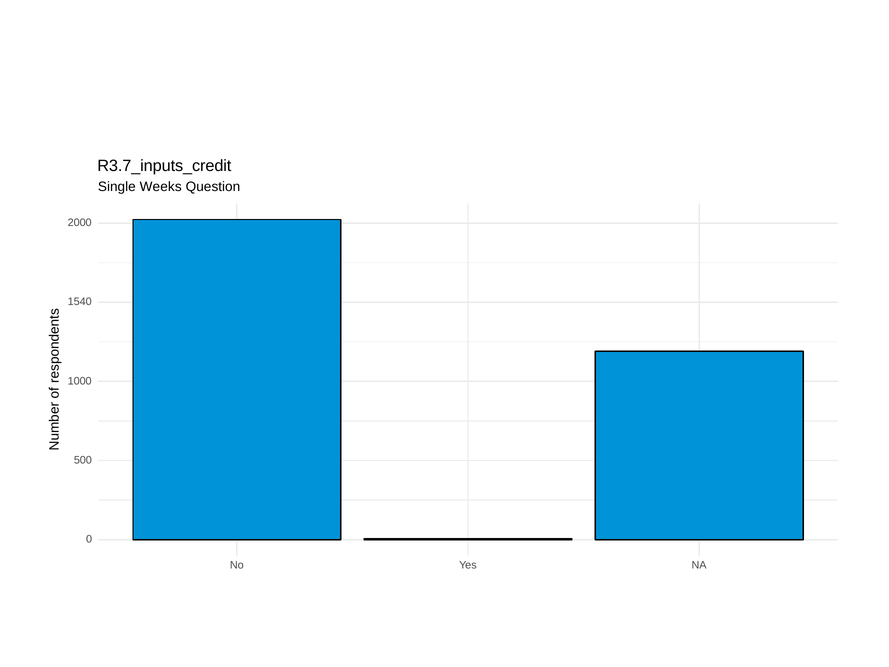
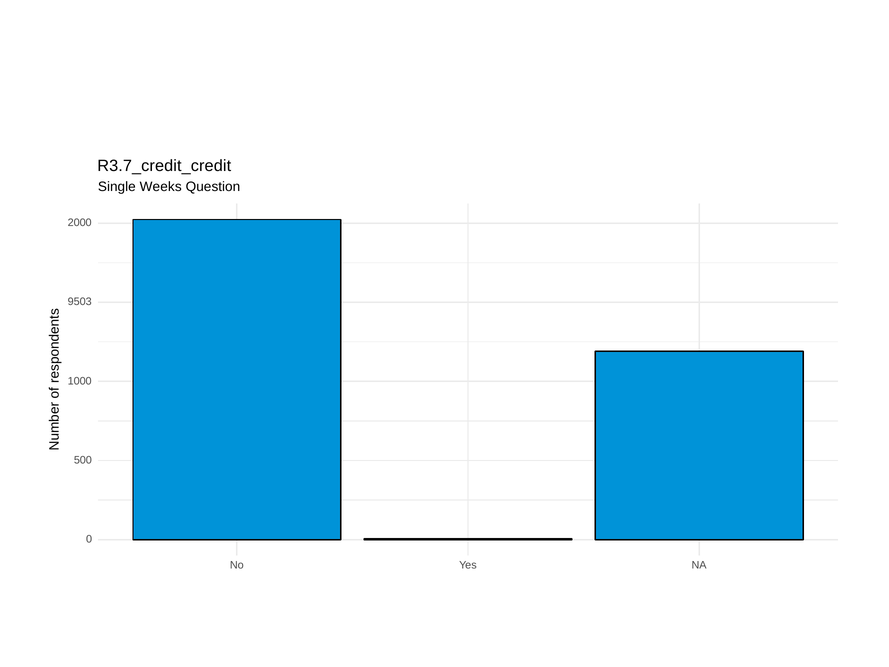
R3.7_inputs_credit: R3.7_inputs_credit -> R3.7_credit_credit
1540: 1540 -> 9503
